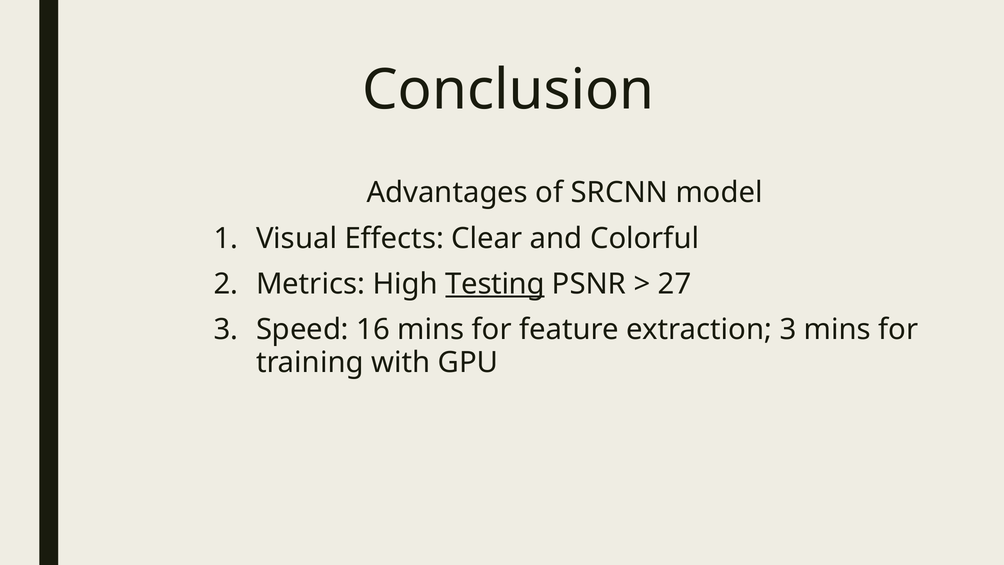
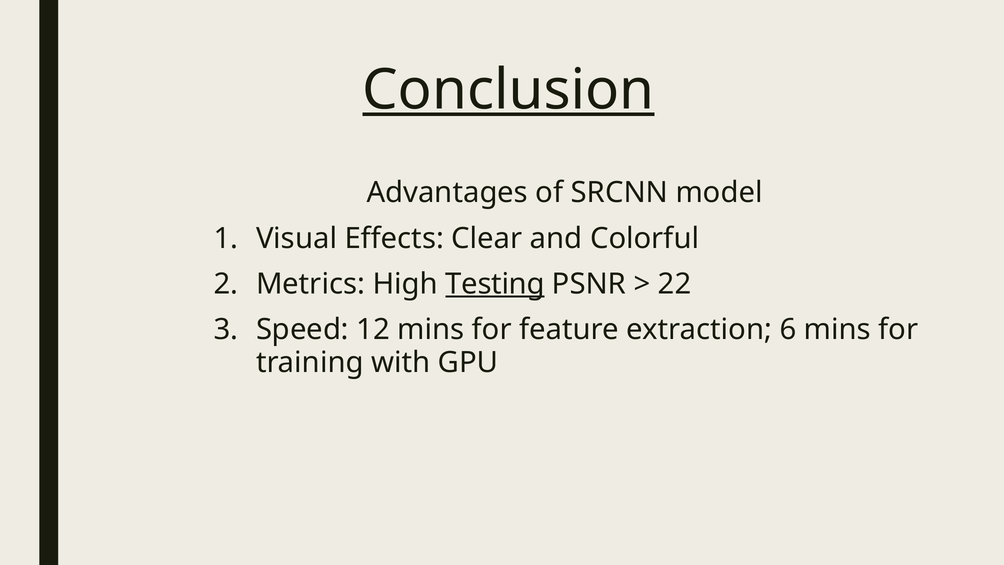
Conclusion underline: none -> present
27: 27 -> 22
16: 16 -> 12
extraction 3: 3 -> 6
